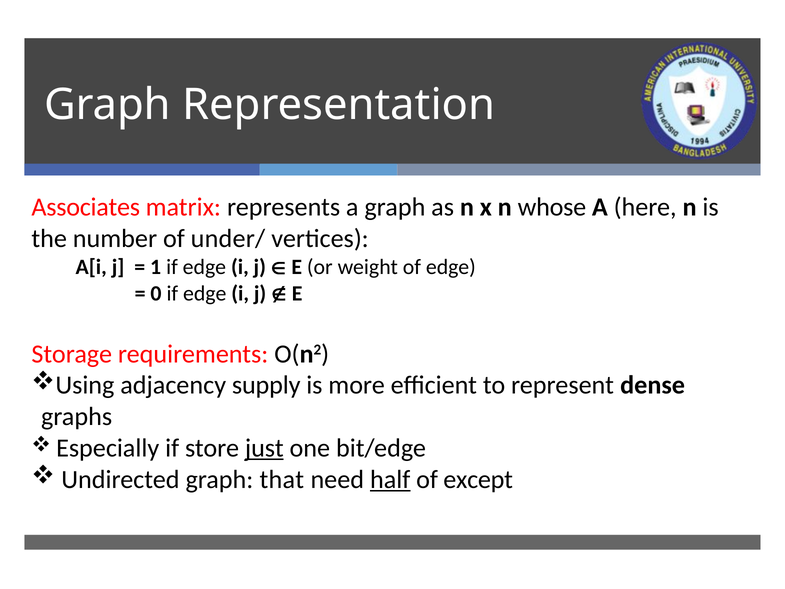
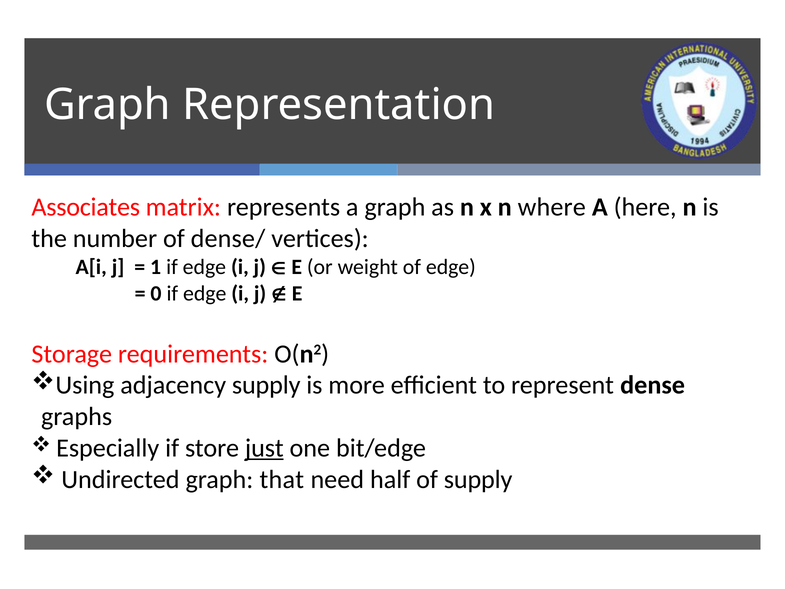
whose: whose -> where
under/: under/ -> dense/
half underline: present -> none
of except: except -> supply
